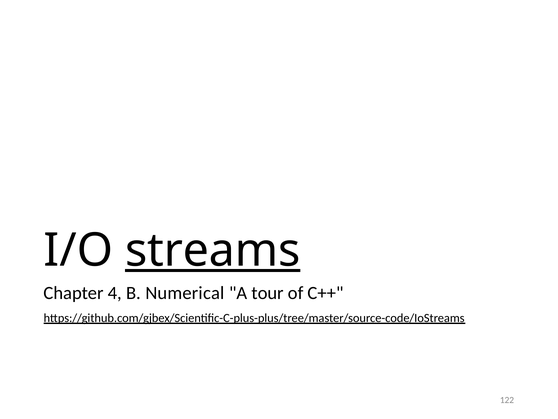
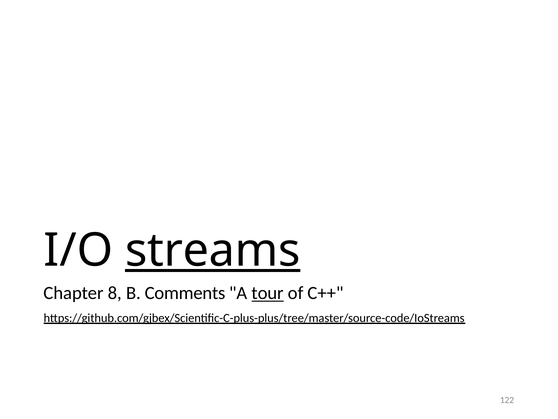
4: 4 -> 8
Numerical: Numerical -> Comments
tour underline: none -> present
